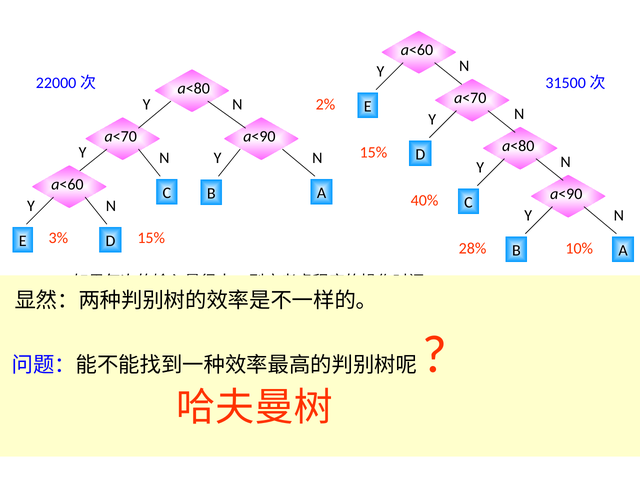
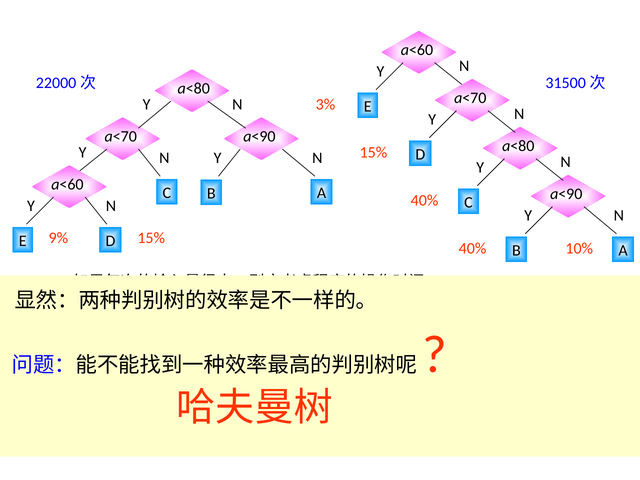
2%: 2% -> 3%
3%: 3% -> 9%
28% at (473, 249): 28% -> 40%
